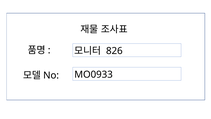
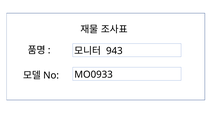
826: 826 -> 943
